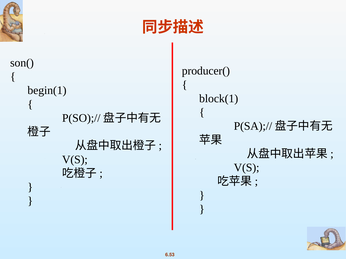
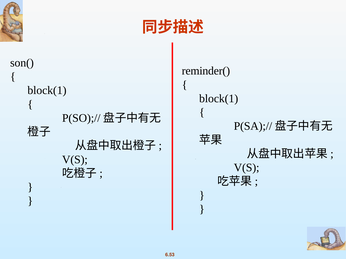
producer(: producer( -> reminder(
begin(1 at (47, 91): begin(1 -> block(1
